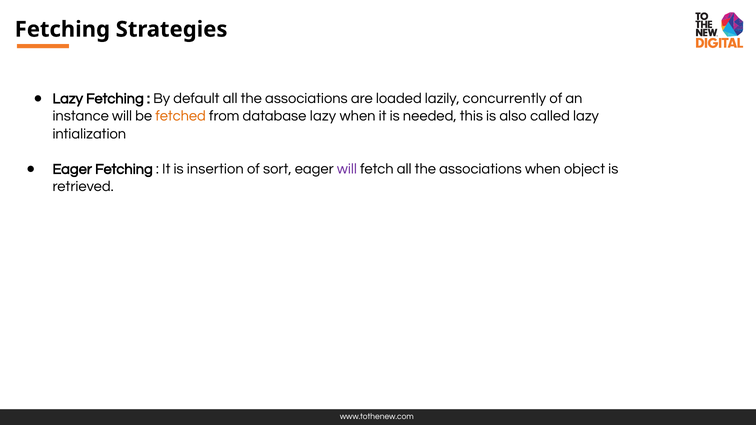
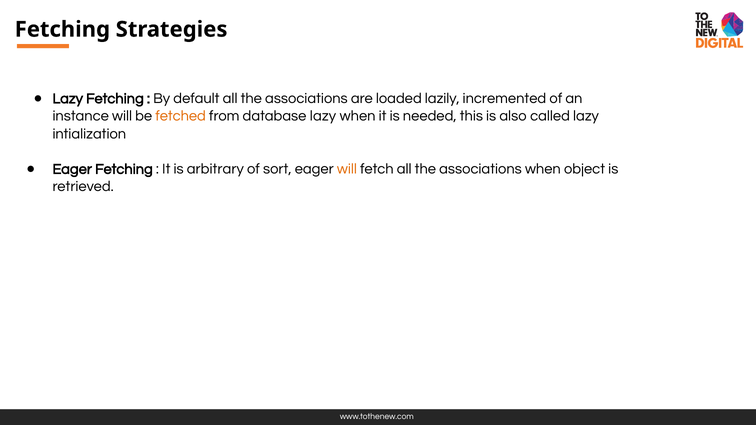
concurrently: concurrently -> incremented
insertion: insertion -> arbitrary
will at (347, 169) colour: purple -> orange
